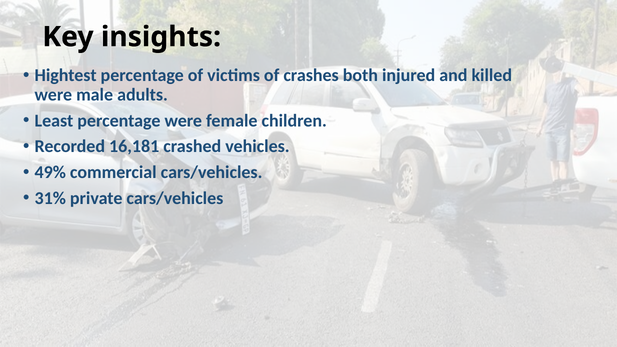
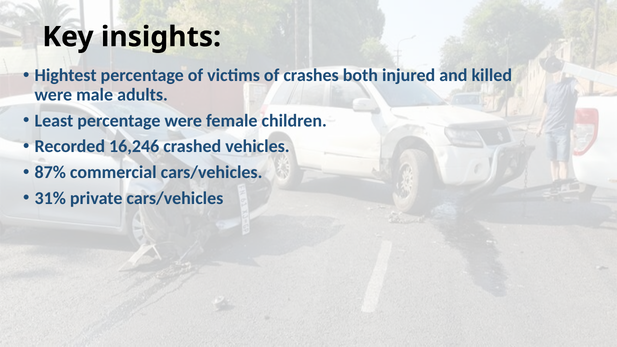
16,181: 16,181 -> 16,246
49%: 49% -> 87%
